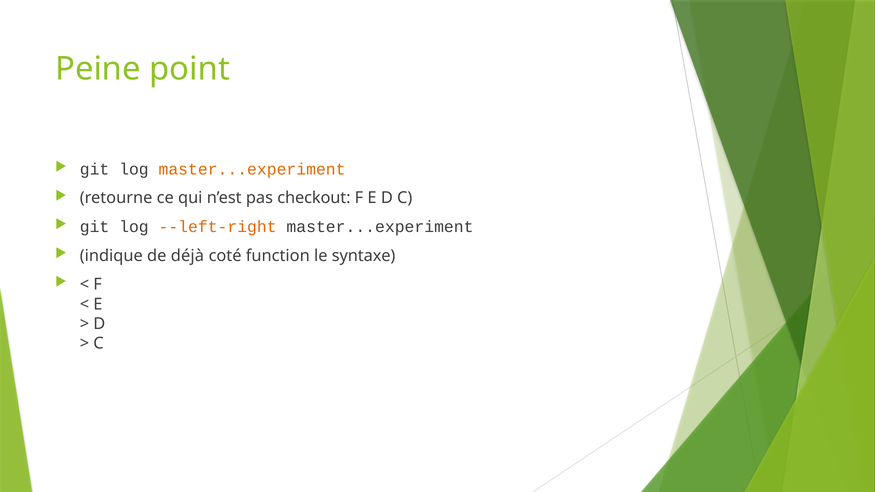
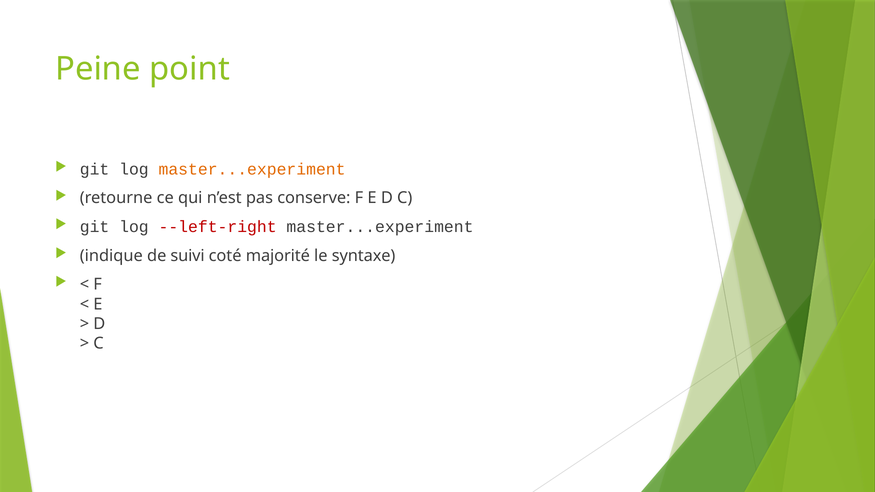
checkout: checkout -> conserve
--left-right colour: orange -> red
déjà: déjà -> suivi
function: function -> majorité
